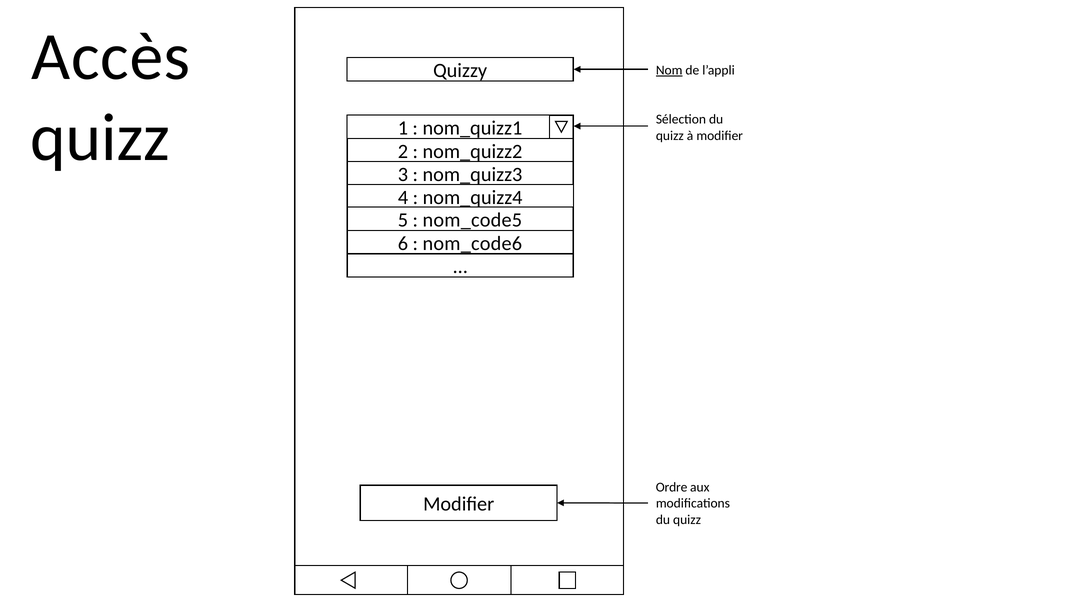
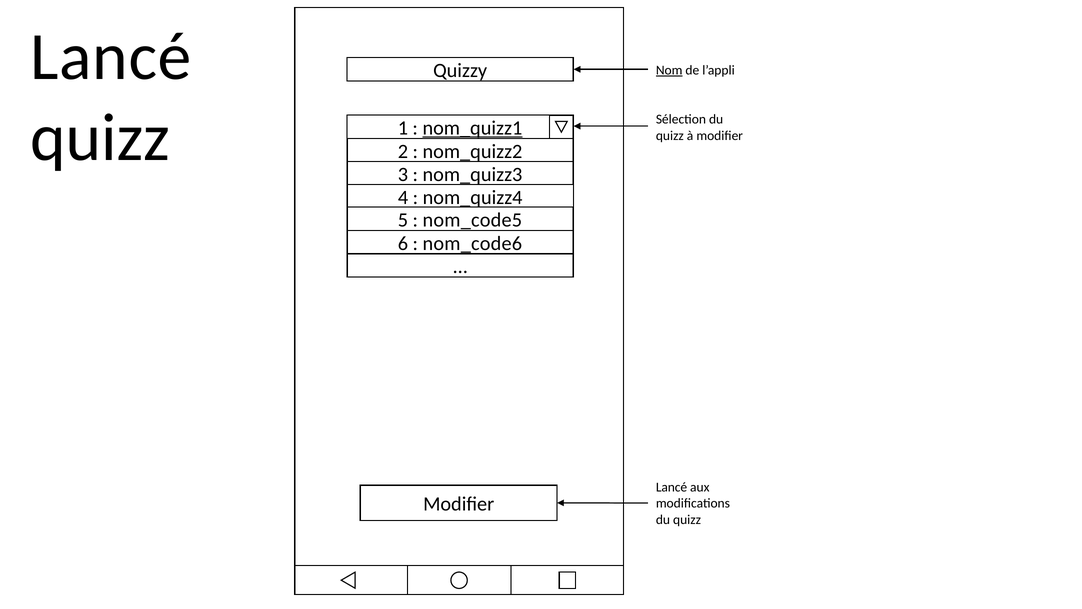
Accès at (111, 57): Accès -> Lancé
nom_quizz1 underline: none -> present
Ordre at (672, 487): Ordre -> Lancé
